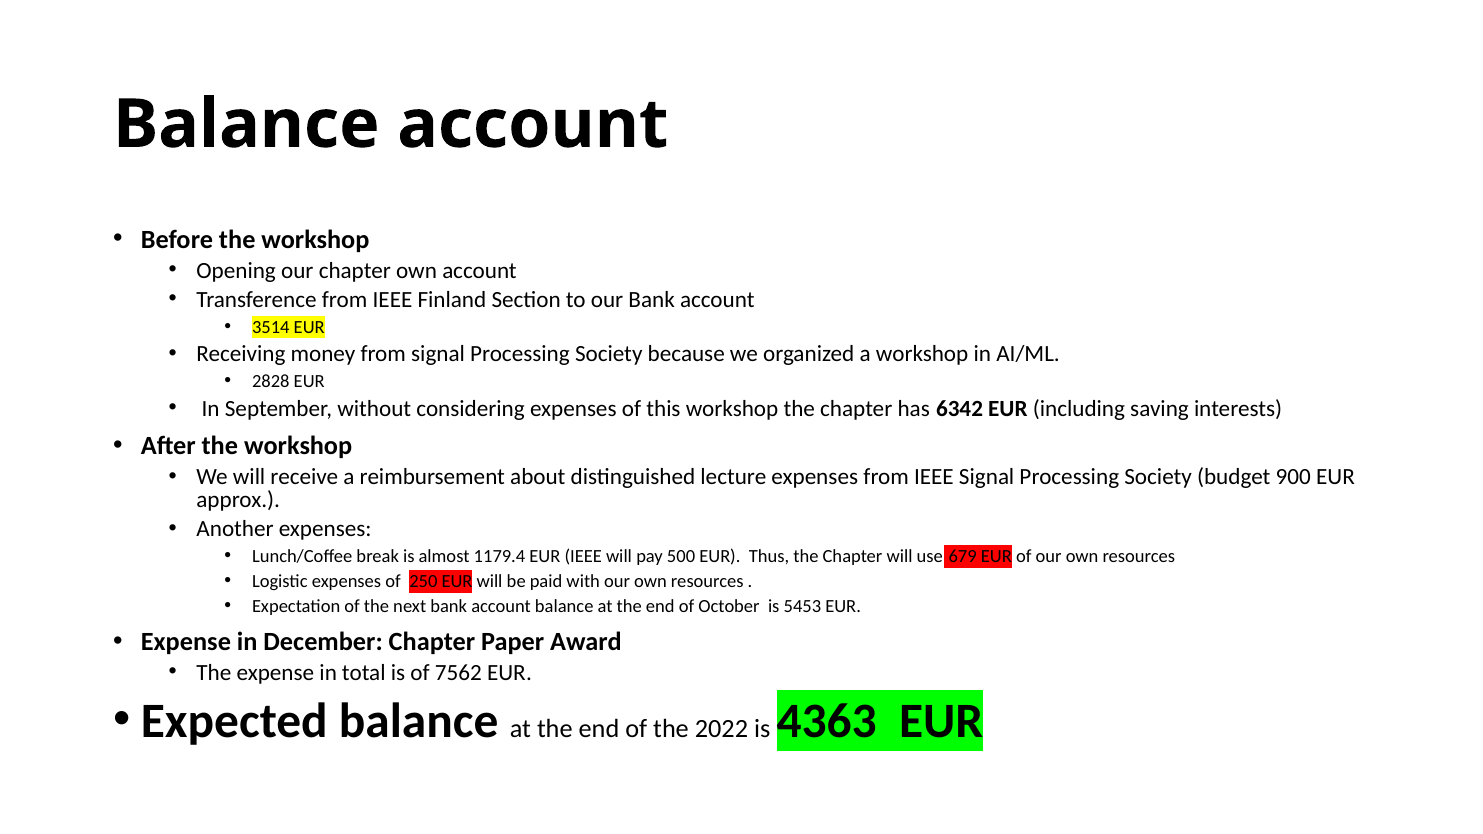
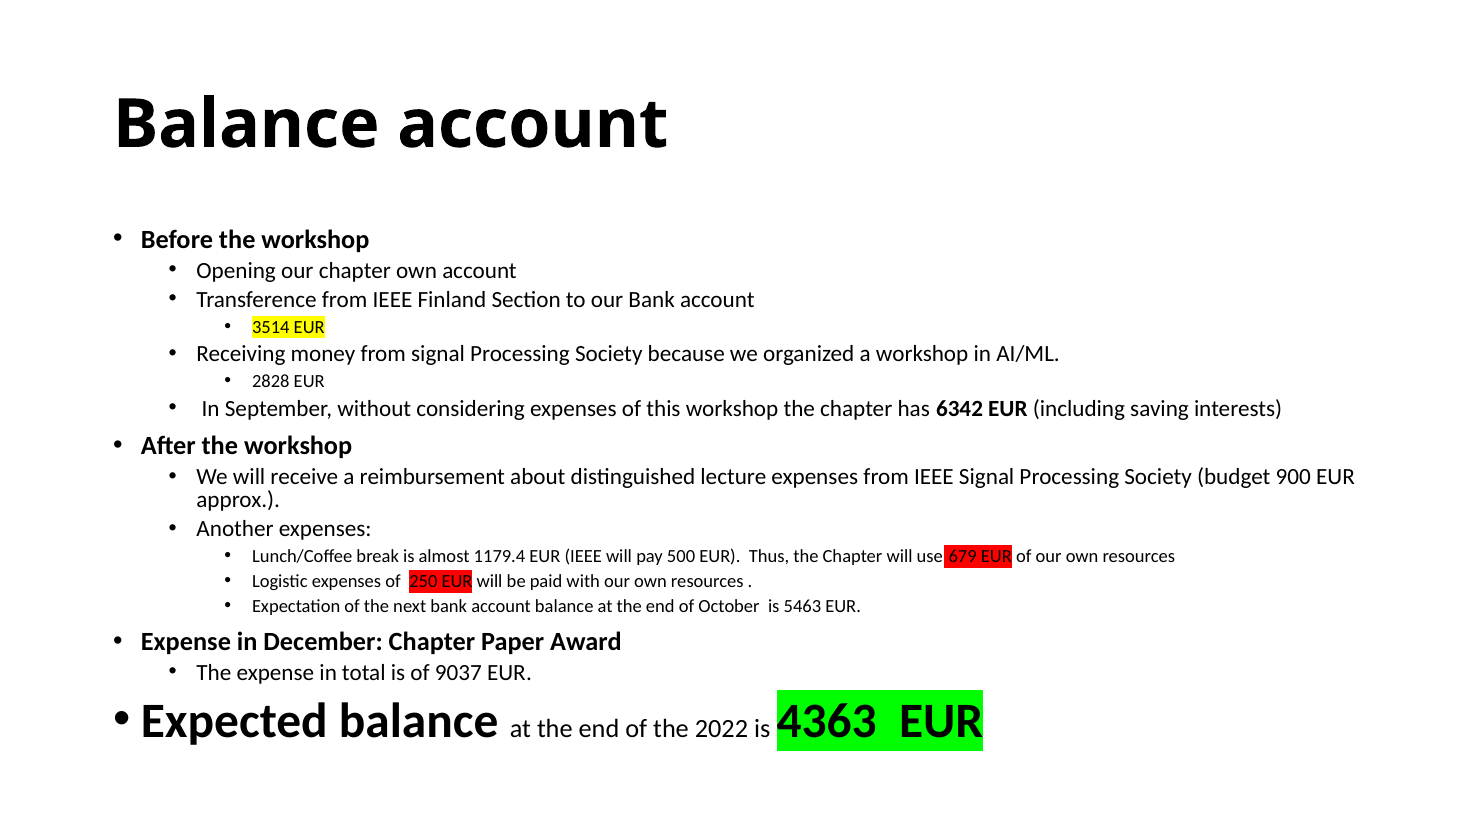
5453: 5453 -> 5463
7562: 7562 -> 9037
